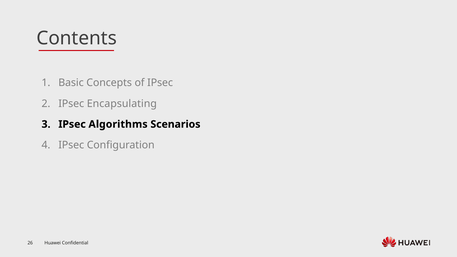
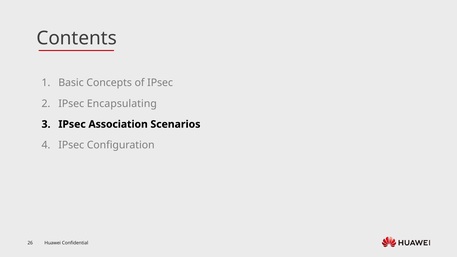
Algorithms: Algorithms -> Association
